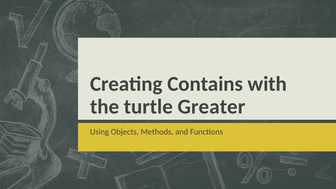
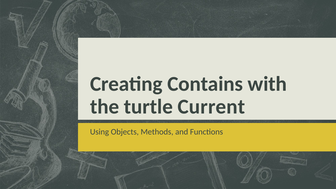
Greater: Greater -> Current
